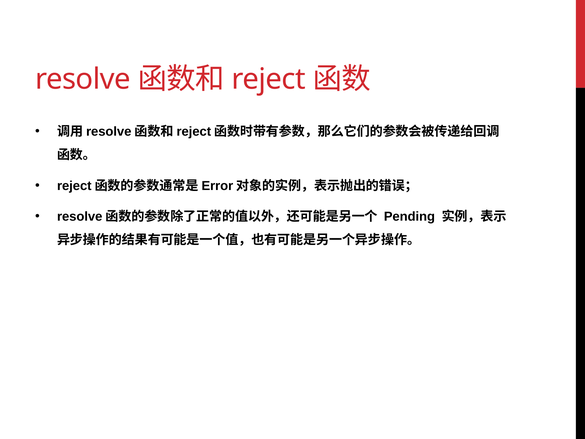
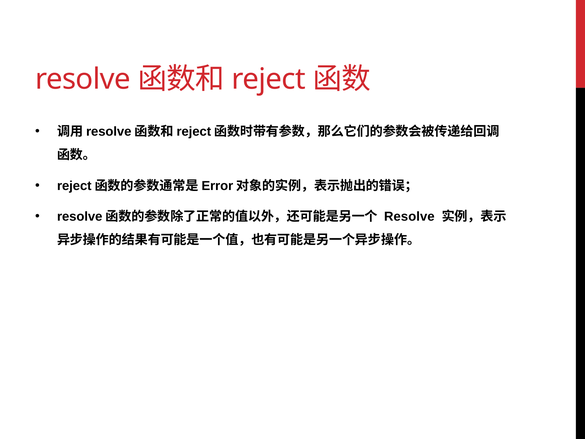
Pending at (409, 217): Pending -> Resolve
